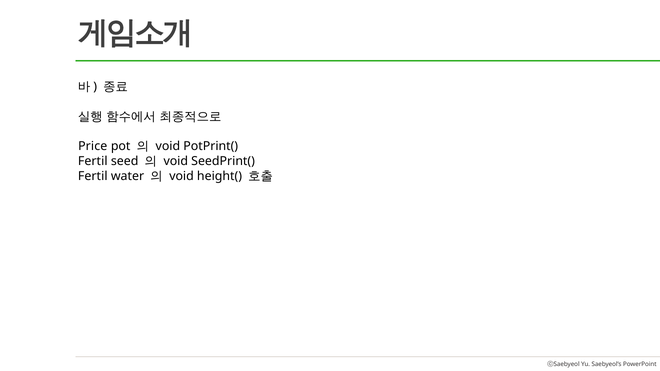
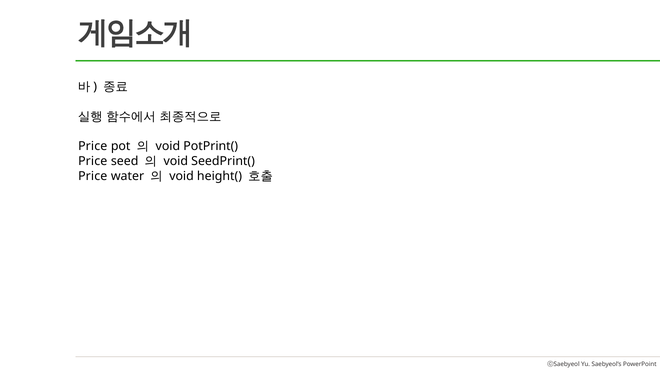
Fertil at (93, 161): Fertil -> Price
Fertil at (93, 176): Fertil -> Price
